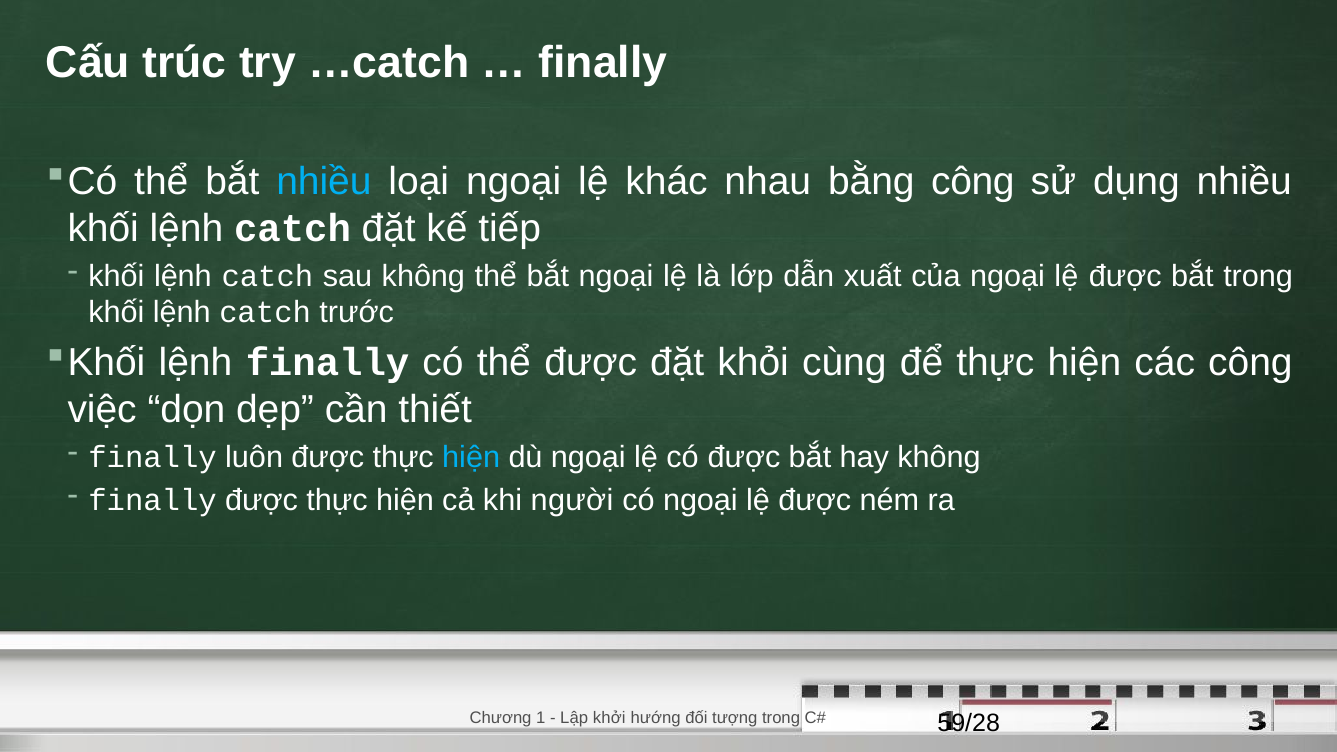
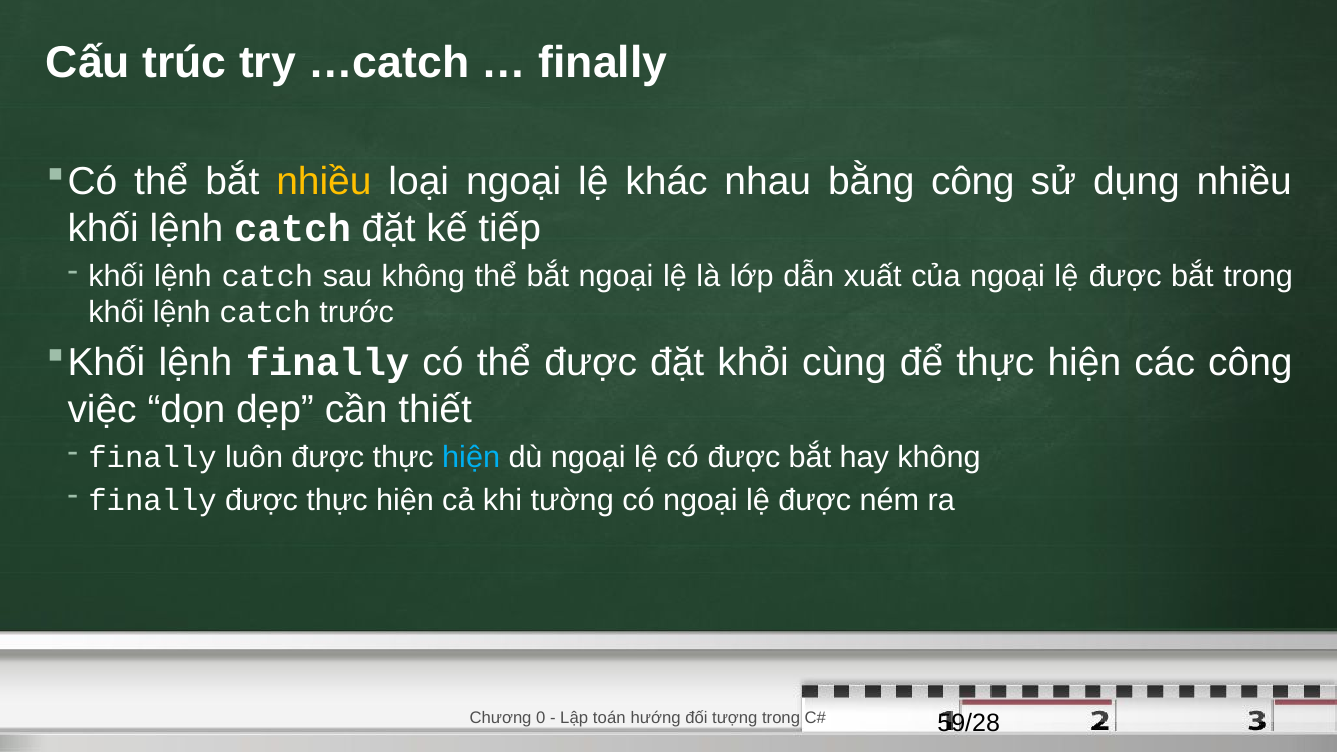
nhiều at (324, 182) colour: light blue -> yellow
người: người -> tường
1: 1 -> 0
khởi: khởi -> toán
